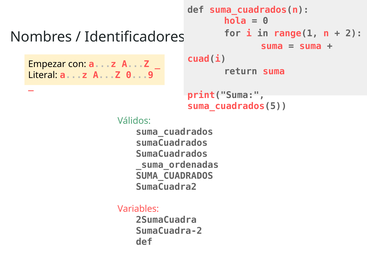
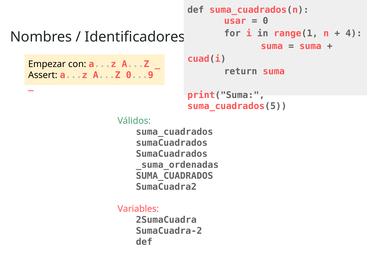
hola: hola -> usar
2: 2 -> 4
Literal: Literal -> Assert
